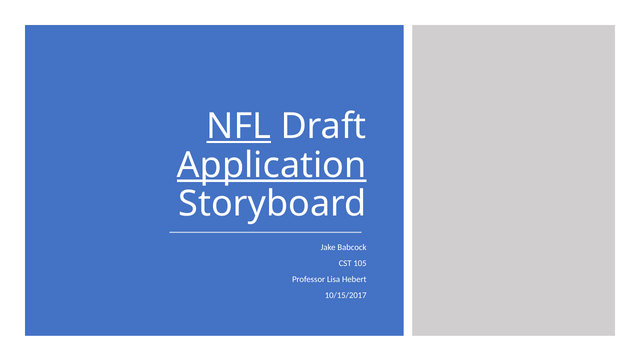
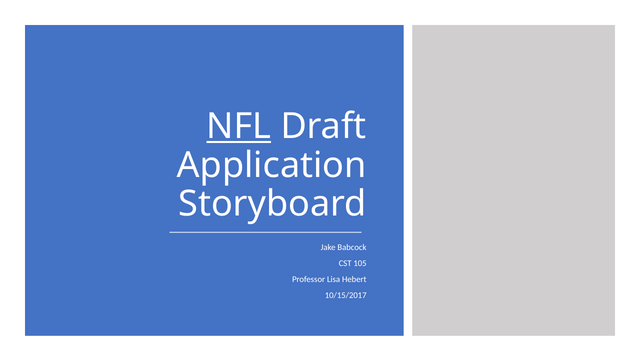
Application underline: present -> none
